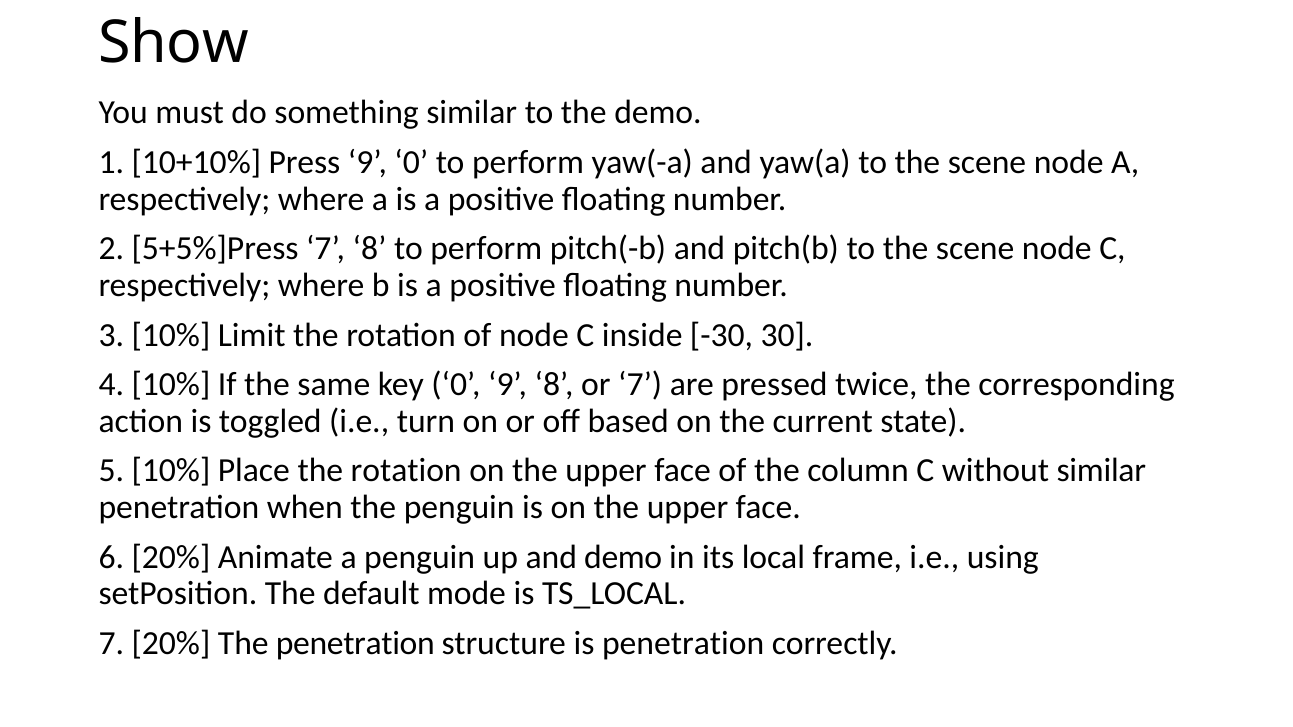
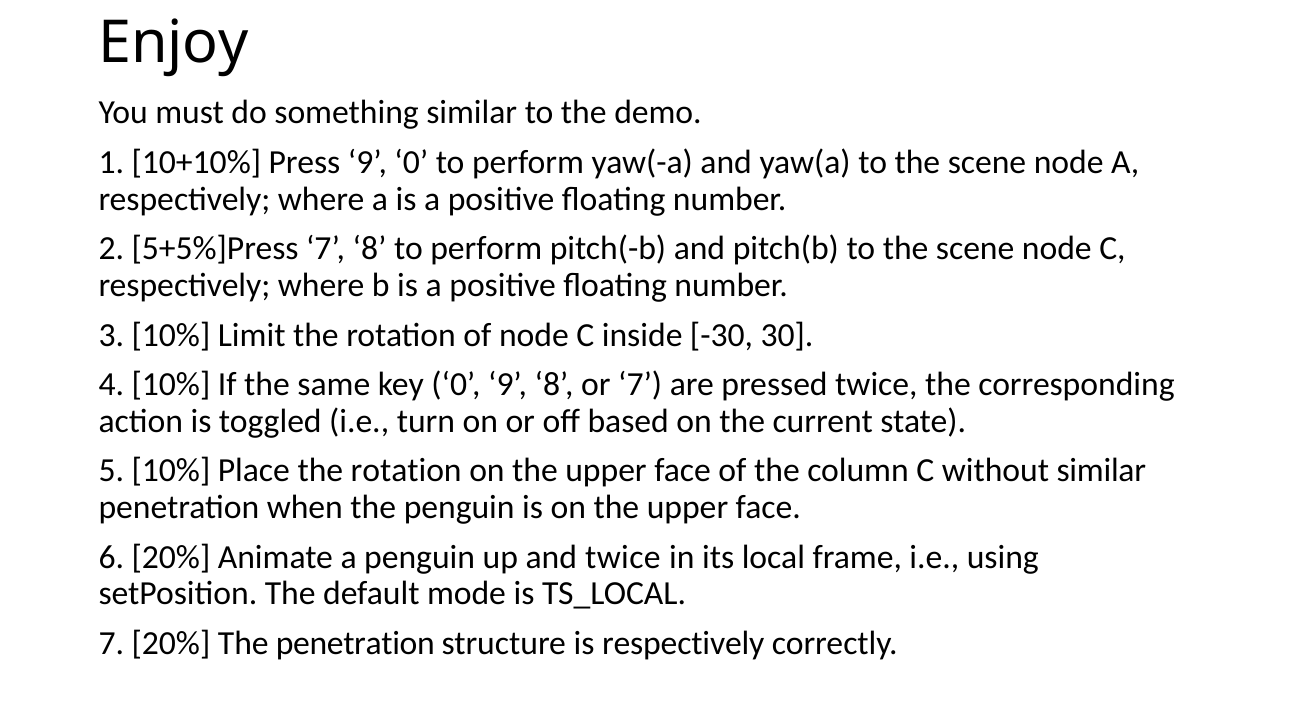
Show: Show -> Enjoy
and demo: demo -> twice
is penetration: penetration -> respectively
